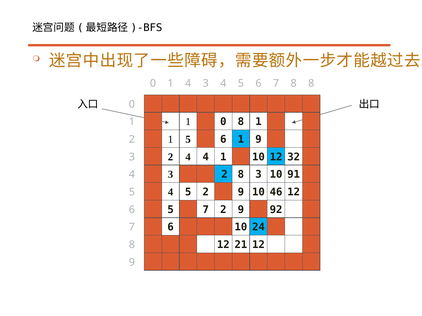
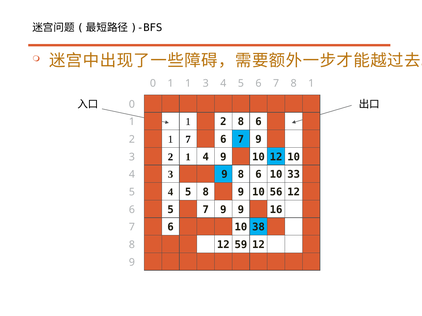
1 4: 4 -> 1
8 at (311, 83): 8 -> 1
0 at (223, 122): 0 -> 2
1 at (258, 122): 1 -> 6
1 5: 5 -> 7
1 at (241, 140): 1 -> 7
2 4: 4 -> 1
4 1: 1 -> 9
12 32: 32 -> 10
3 2: 2 -> 9
3 at (258, 175): 3 -> 6
91: 91 -> 33
5 2: 2 -> 8
46: 46 -> 56
5 7 2: 2 -> 9
92: 92 -> 16
24: 24 -> 38
21: 21 -> 59
